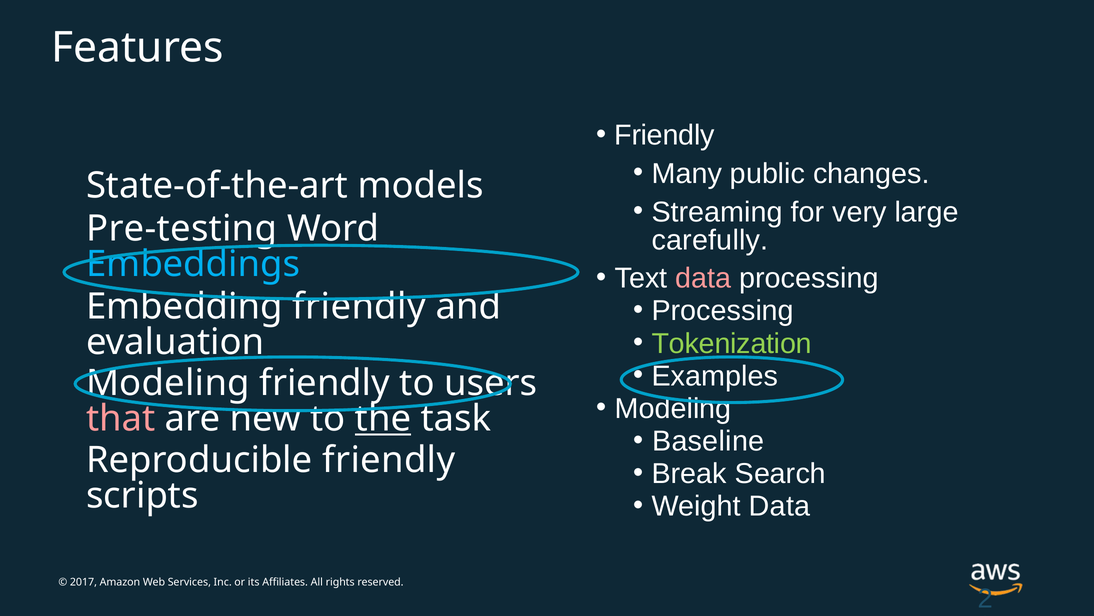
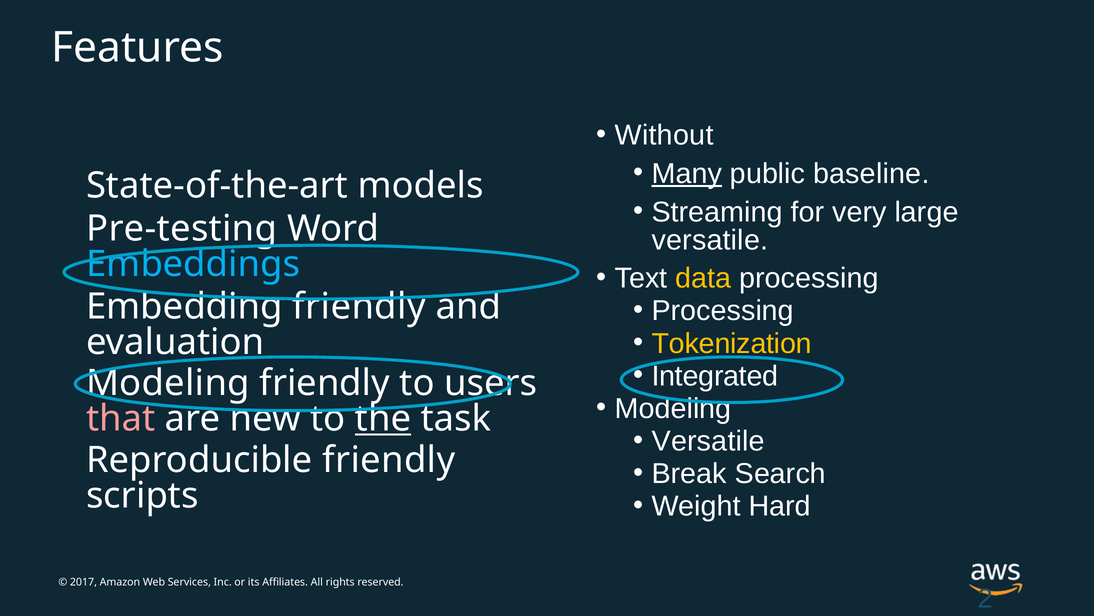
Friendly at (664, 135): Friendly -> Without
Many underline: none -> present
changes: changes -> baseline
carefully at (710, 240): carefully -> versatile
data at (703, 278) colour: pink -> yellow
Tokenization colour: light green -> yellow
Examples: Examples -> Integrated
Baseline at (708, 441): Baseline -> Versatile
Weight Data: Data -> Hard
